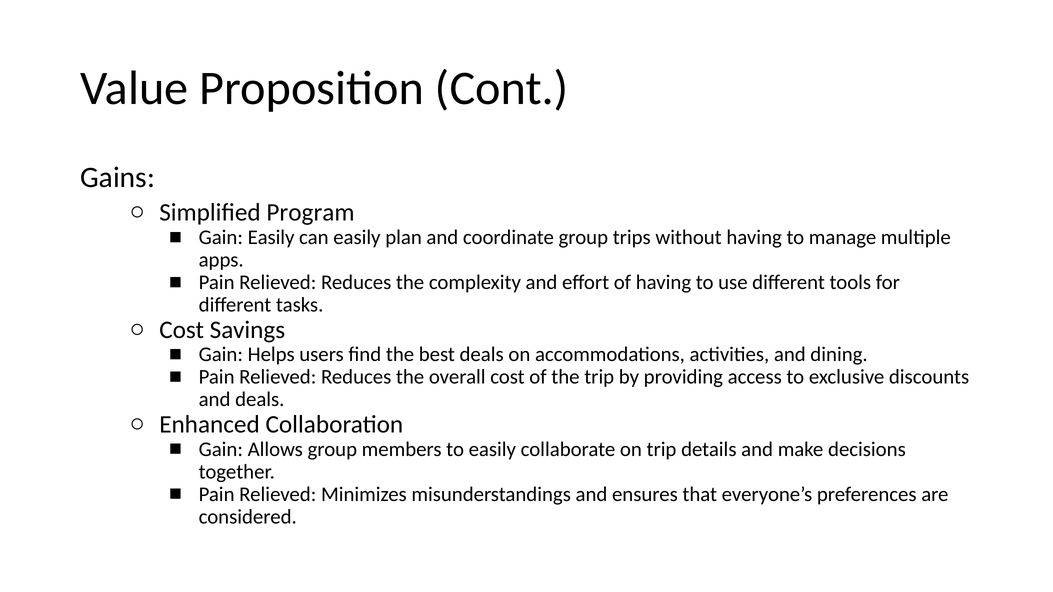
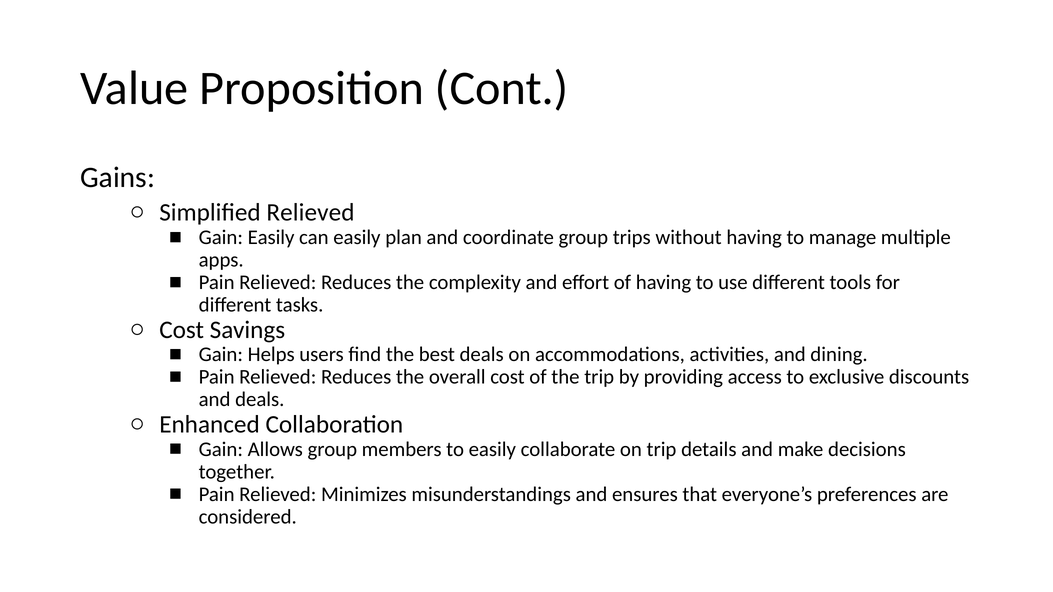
Simplified Program: Program -> Relieved
